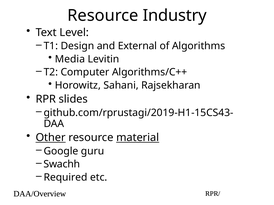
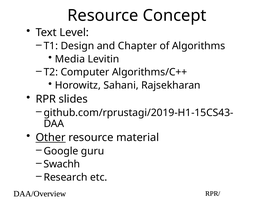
Industry: Industry -> Concept
External: External -> Chapter
material underline: present -> none
Required: Required -> Research
